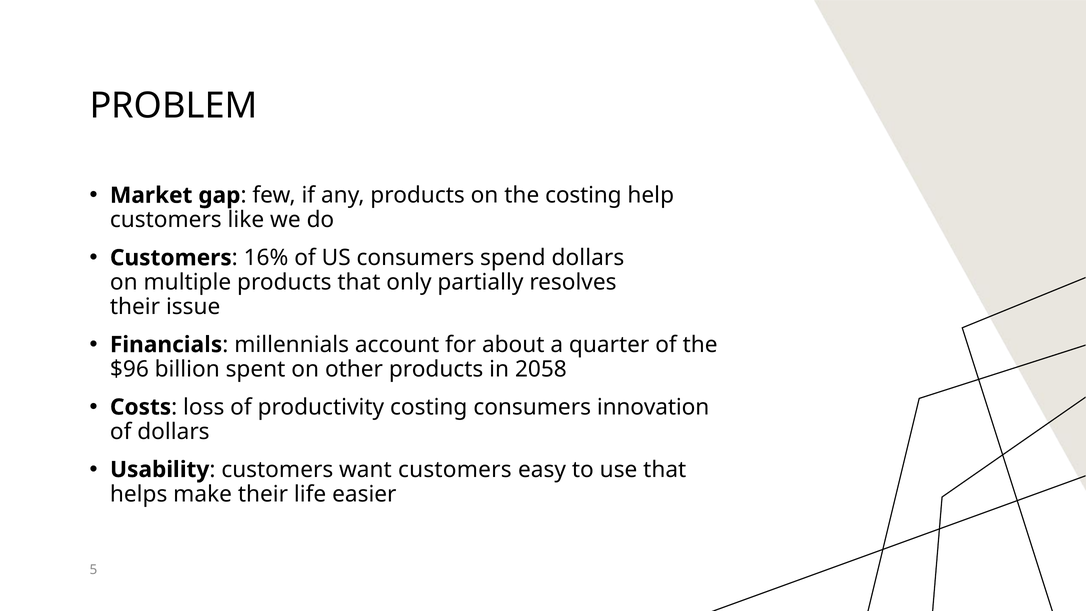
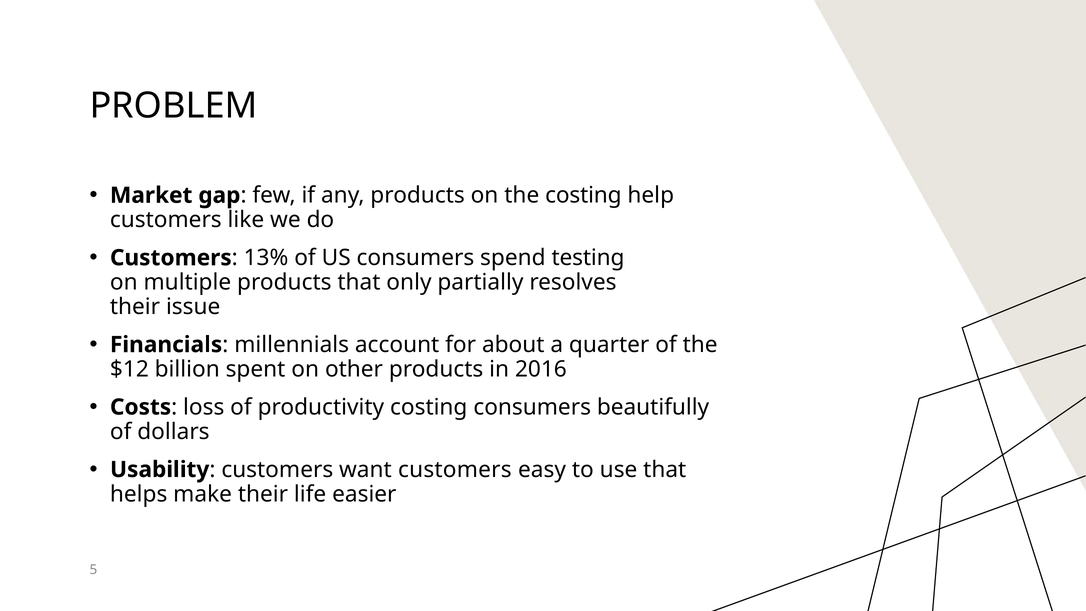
16%: 16% -> 13%
spend dollars: dollars -> testing
$96: $96 -> $12
2058: 2058 -> 2016
innovation: innovation -> beautifully
